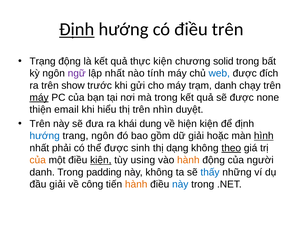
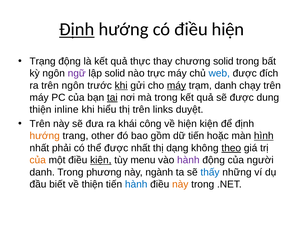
điều trên: trên -> hiện
thực kiện: kiện -> thay
lập nhất: nhất -> solid
tính: tính -> trực
trên show: show -> ngôn
khi at (121, 86) underline: none -> present
máy at (176, 86) underline: none -> present
máy at (39, 98) underline: present -> none
tại underline: none -> present
none: none -> dung
email: email -> inline
nhìn: nhìn -> links
dung: dung -> công
hướng at (45, 136) colour: blue -> orange
trang ngôn: ngôn -> other
dữ giải: giải -> tiến
được sinh: sinh -> nhất
using: using -> menu
hành at (188, 160) colour: orange -> purple
padding: padding -> phương
này không: không -> ngành
đầu giải: giải -> biết
về công: công -> thiện
hành at (136, 185) colour: orange -> blue
này at (180, 185) colour: blue -> orange
